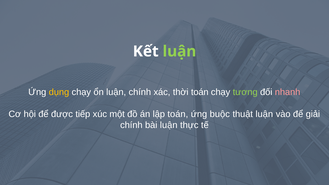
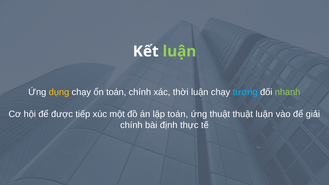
ổn luận: luận -> toán
thời toán: toán -> luận
tương colour: light green -> light blue
nhanh colour: pink -> light green
ứng buộc: buộc -> thuật
bài luận: luận -> định
